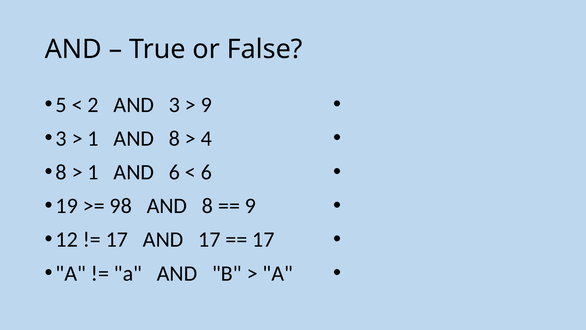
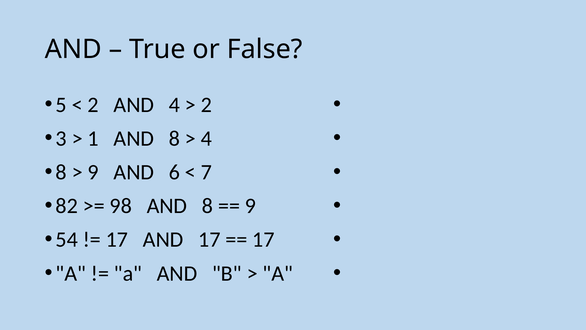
AND 3: 3 -> 4
9 at (206, 105): 9 -> 2
1 at (93, 172): 1 -> 9
6 at (206, 172): 6 -> 7
19: 19 -> 82
12: 12 -> 54
